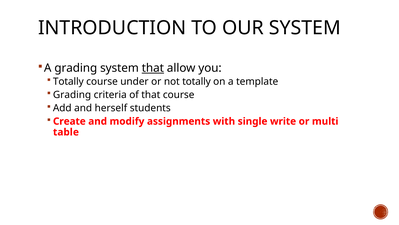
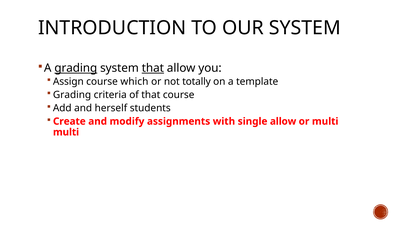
grading at (76, 68) underline: none -> present
Totally at (68, 81): Totally -> Assign
under: under -> which
single write: write -> allow
table at (66, 132): table -> multi
